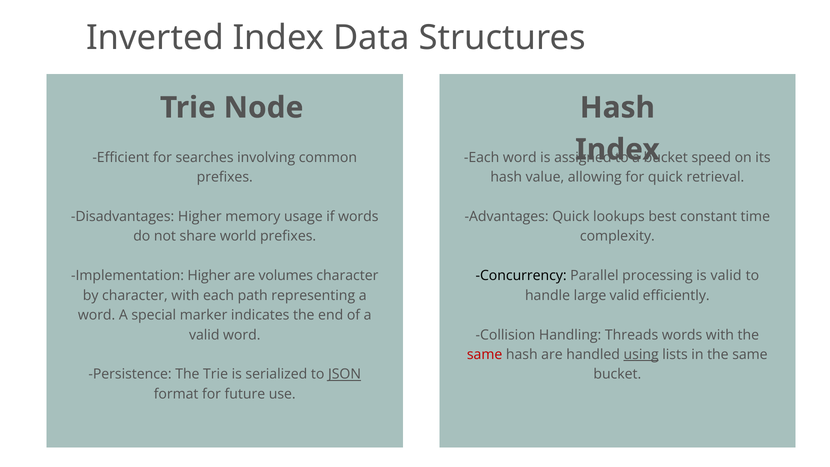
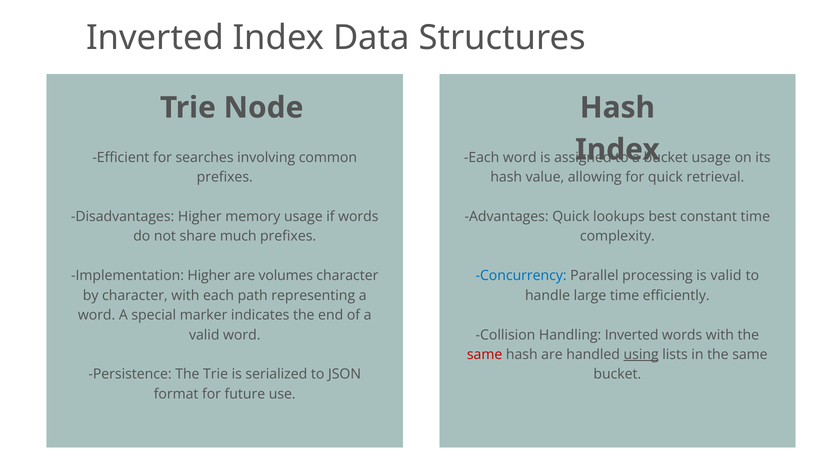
speed at (711, 157): speed -> usage
world: world -> much
Concurrency colour: black -> blue
large valid: valid -> time
Handling Threads: Threads -> Inverted
JSON underline: present -> none
